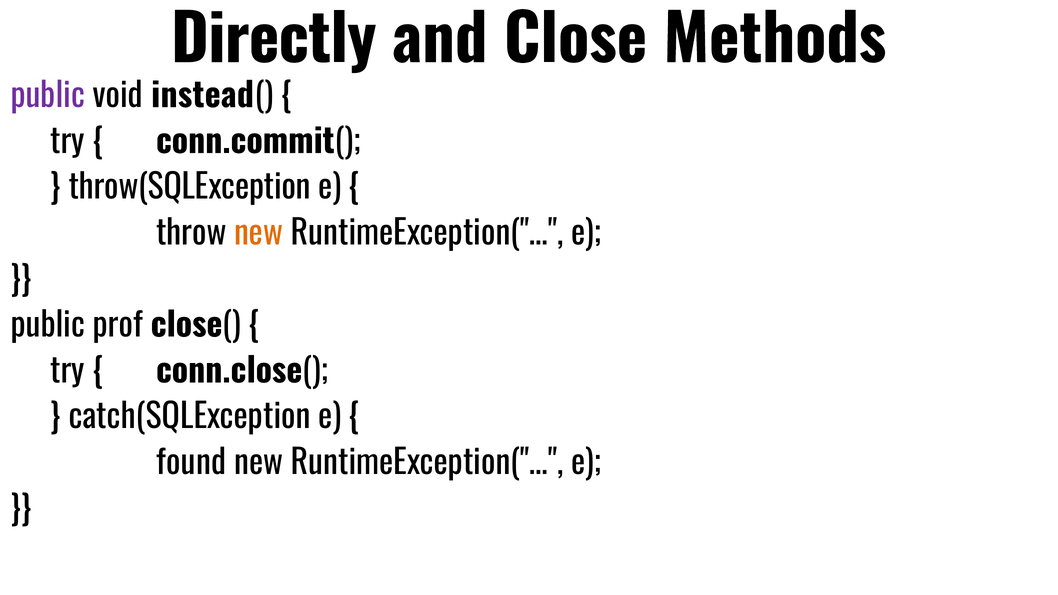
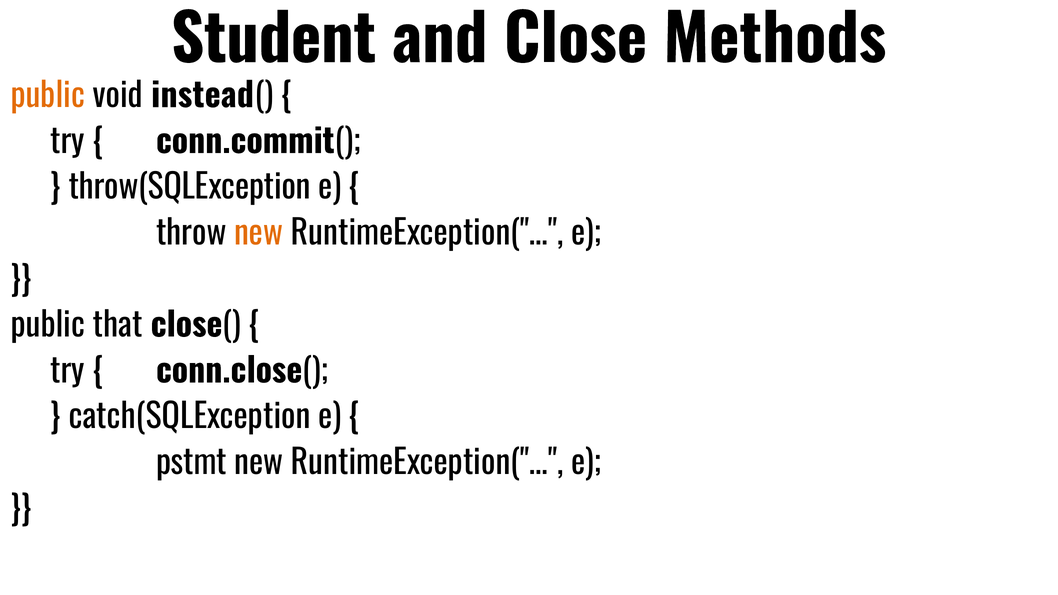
Directly: Directly -> Student
public at (48, 96) colour: purple -> orange
prof: prof -> that
found: found -> pstmt
